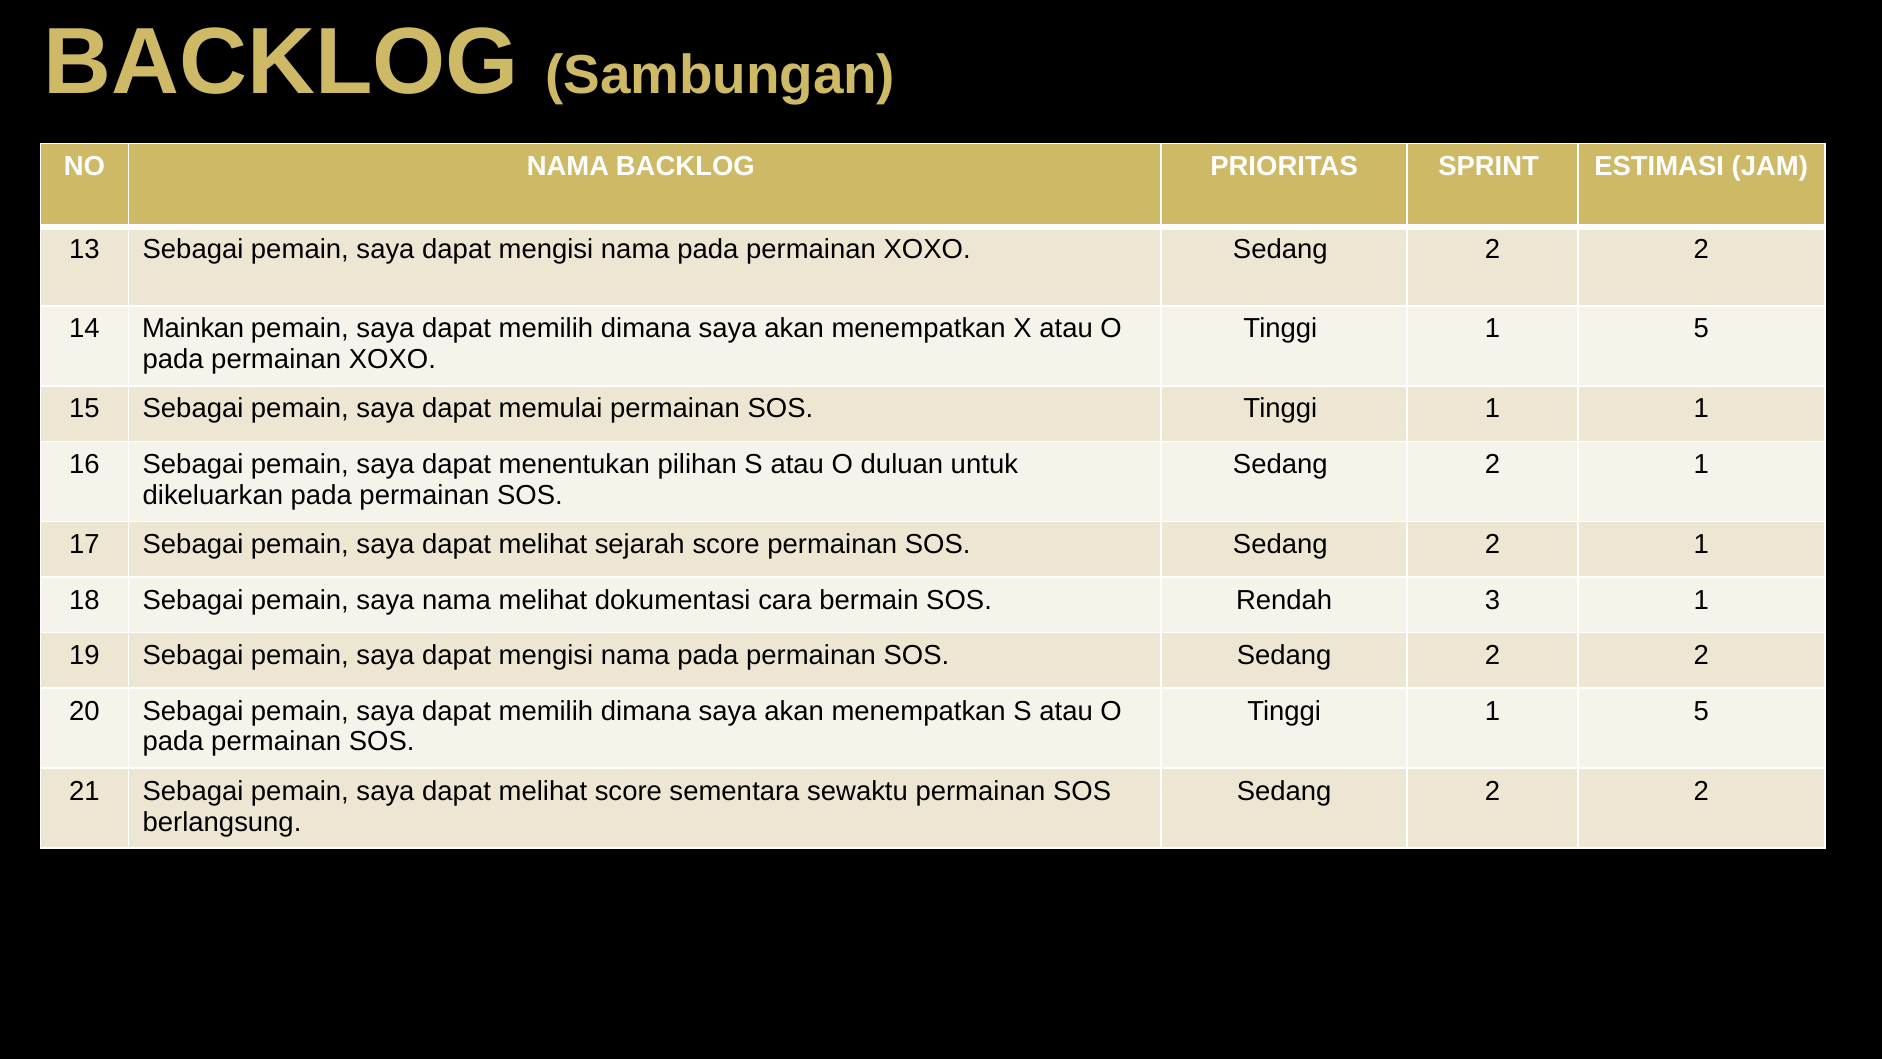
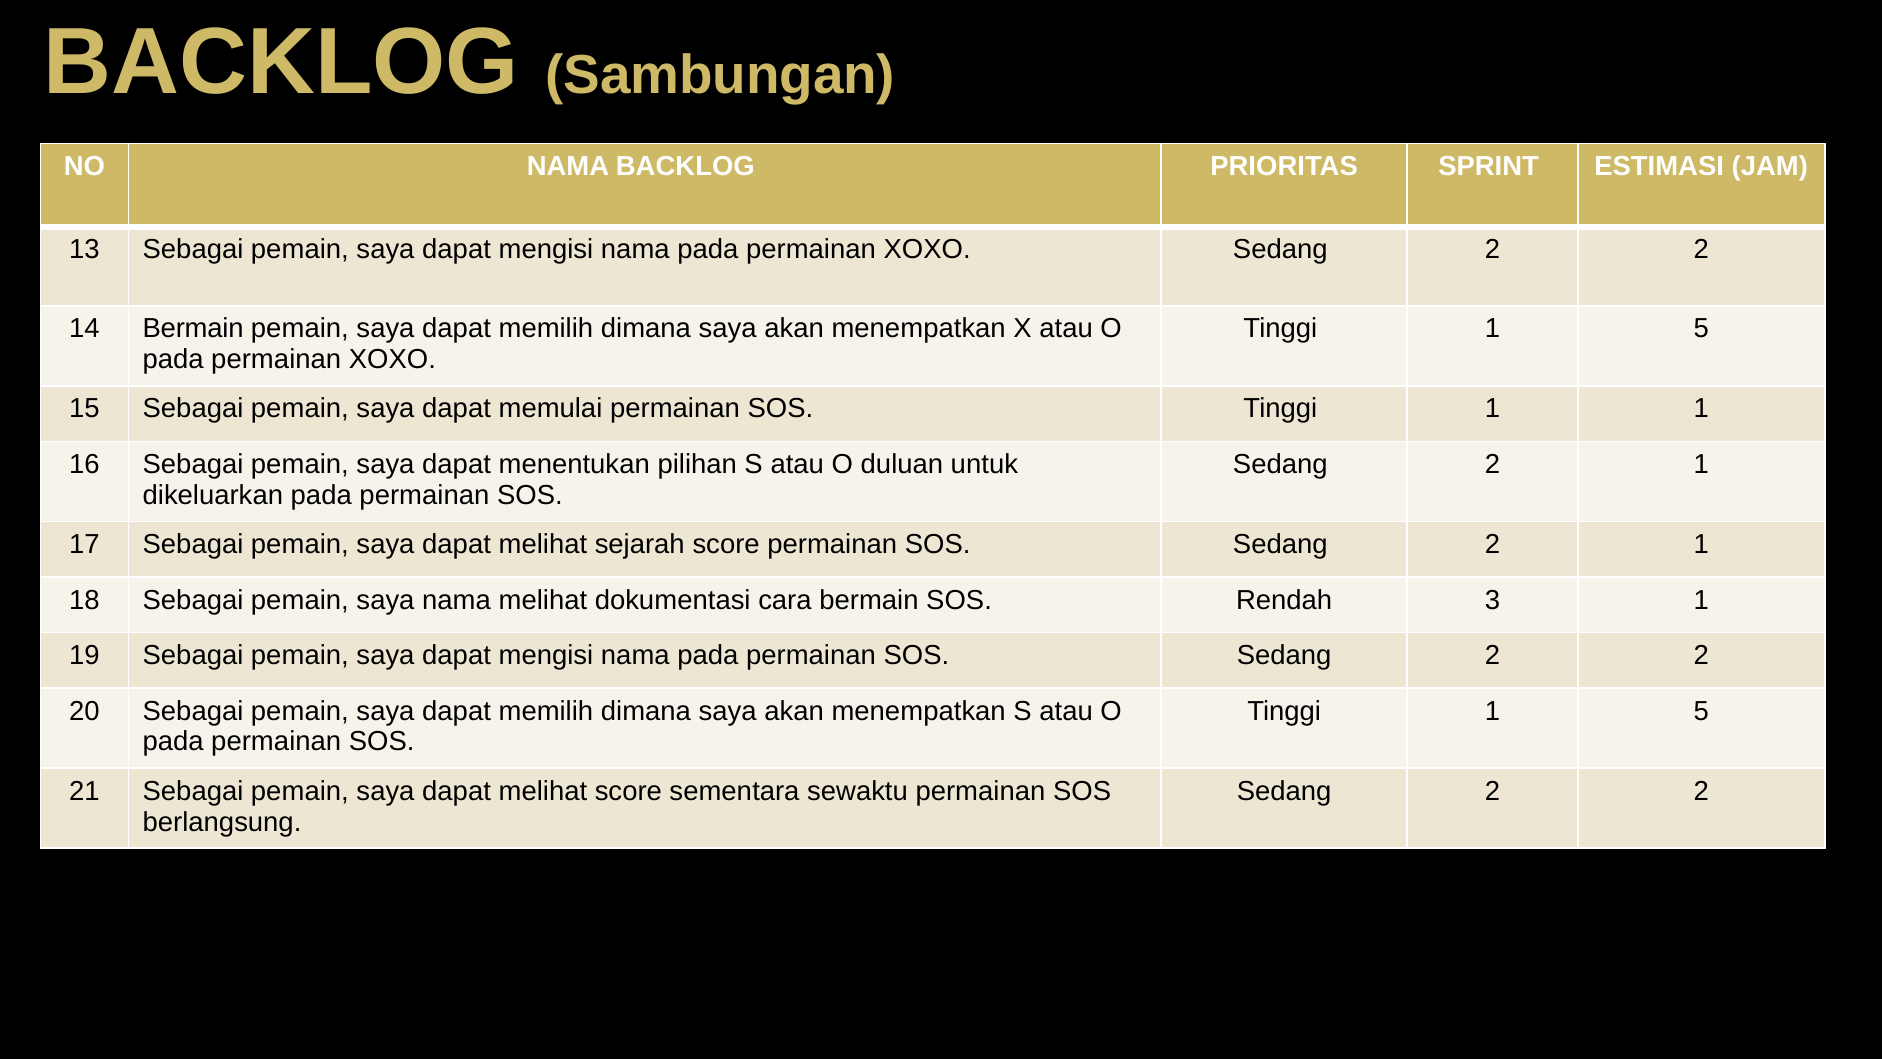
14 Mainkan: Mainkan -> Bermain
